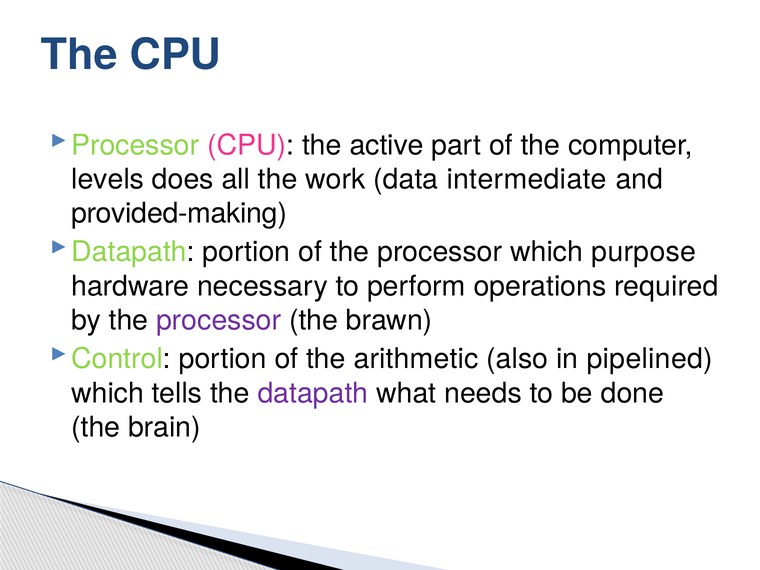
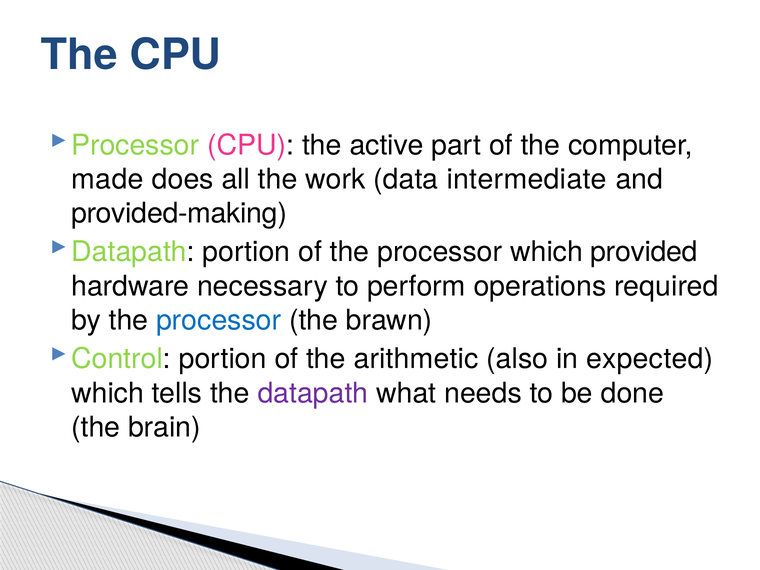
levels: levels -> made
purpose: purpose -> provided
processor at (219, 320) colour: purple -> blue
pipelined: pipelined -> expected
